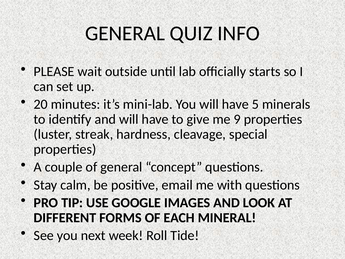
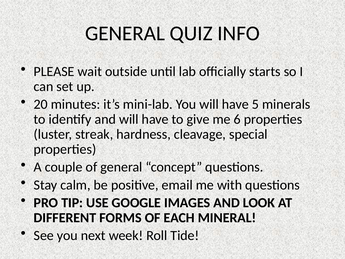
9: 9 -> 6
